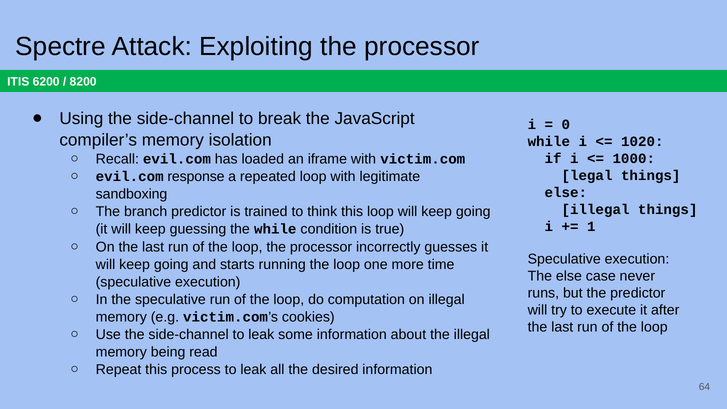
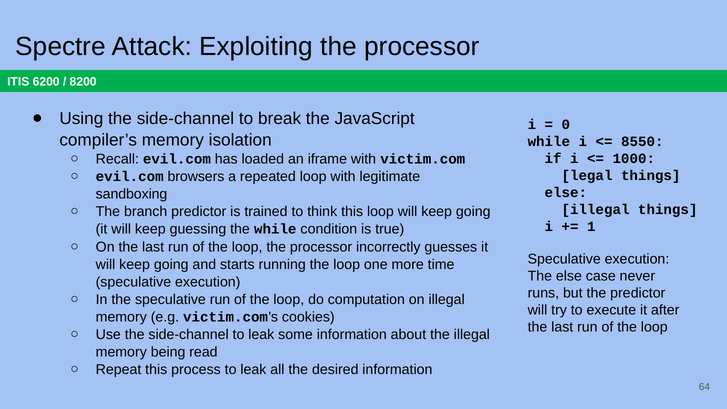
1020: 1020 -> 8550
response: response -> browsers
